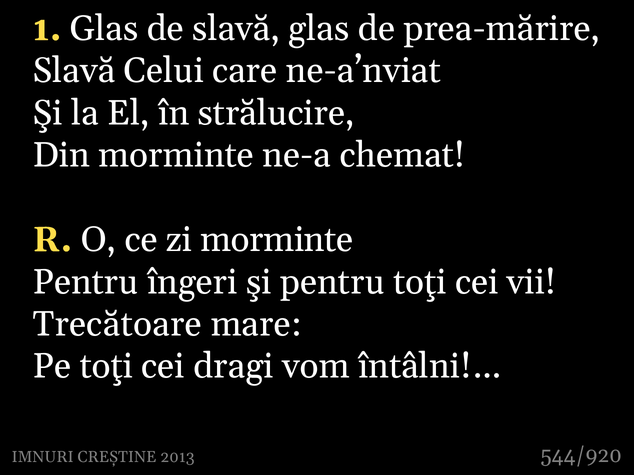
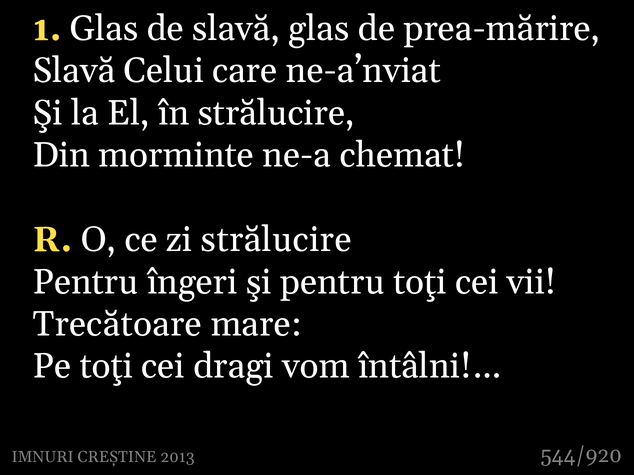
zi morminte: morminte -> strălucire
